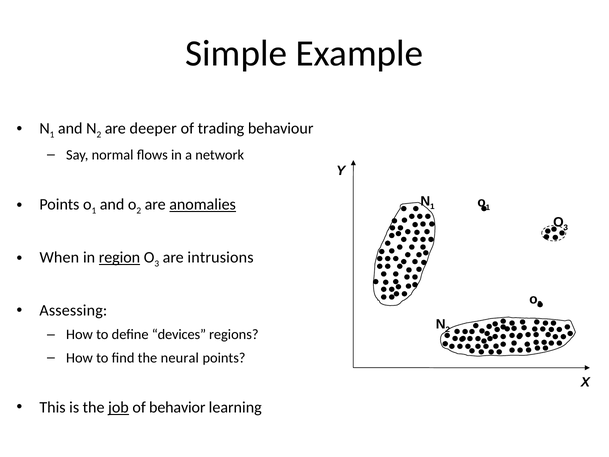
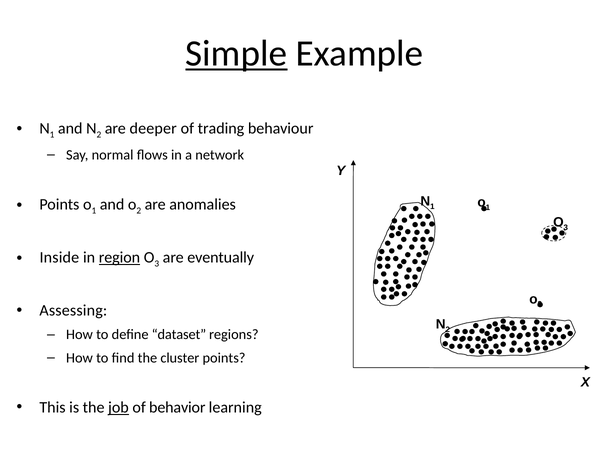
Simple underline: none -> present
anomalies underline: present -> none
When: When -> Inside
intrusions: intrusions -> eventually
devices: devices -> dataset
neural: neural -> cluster
